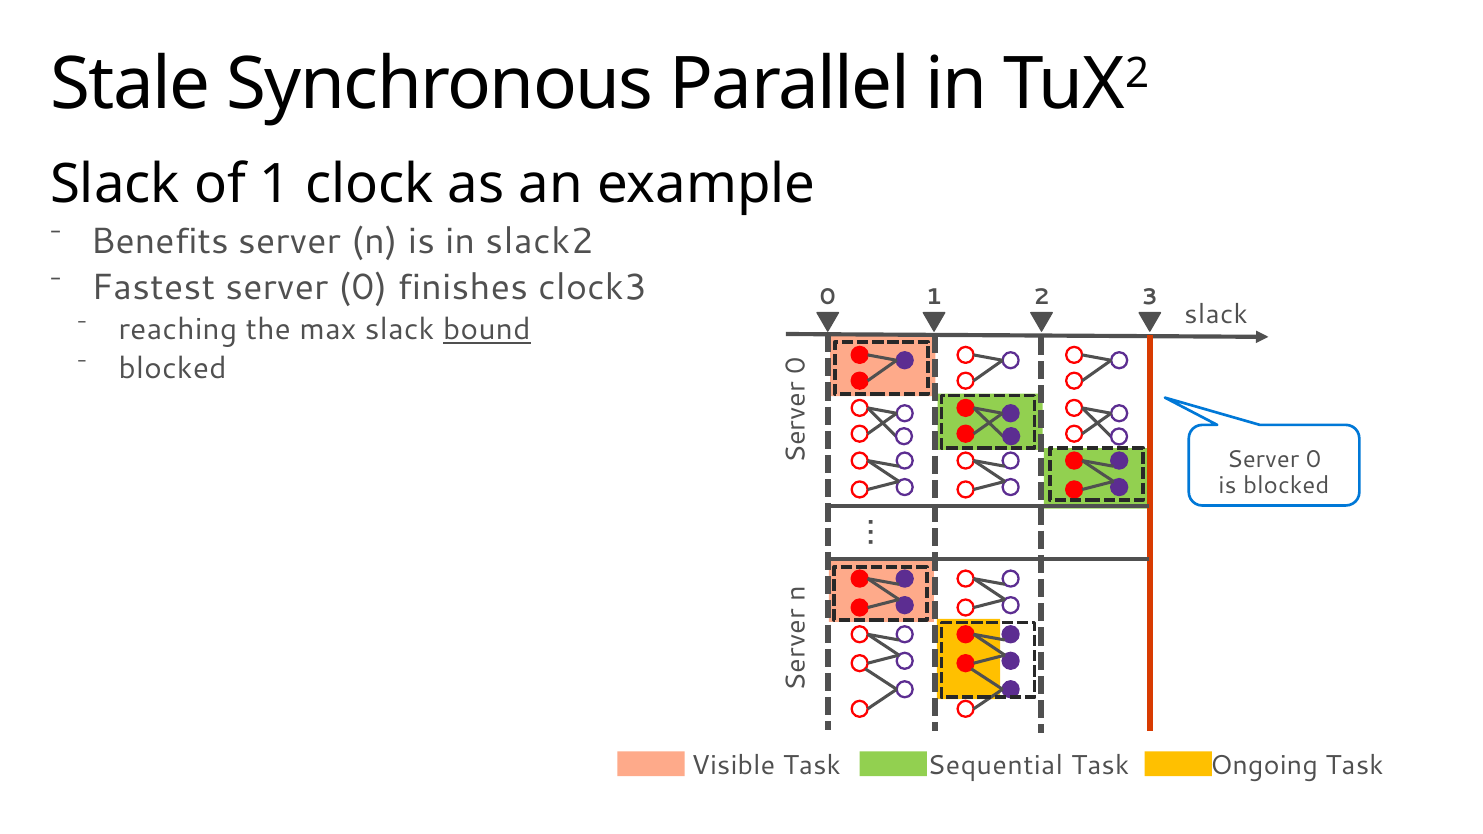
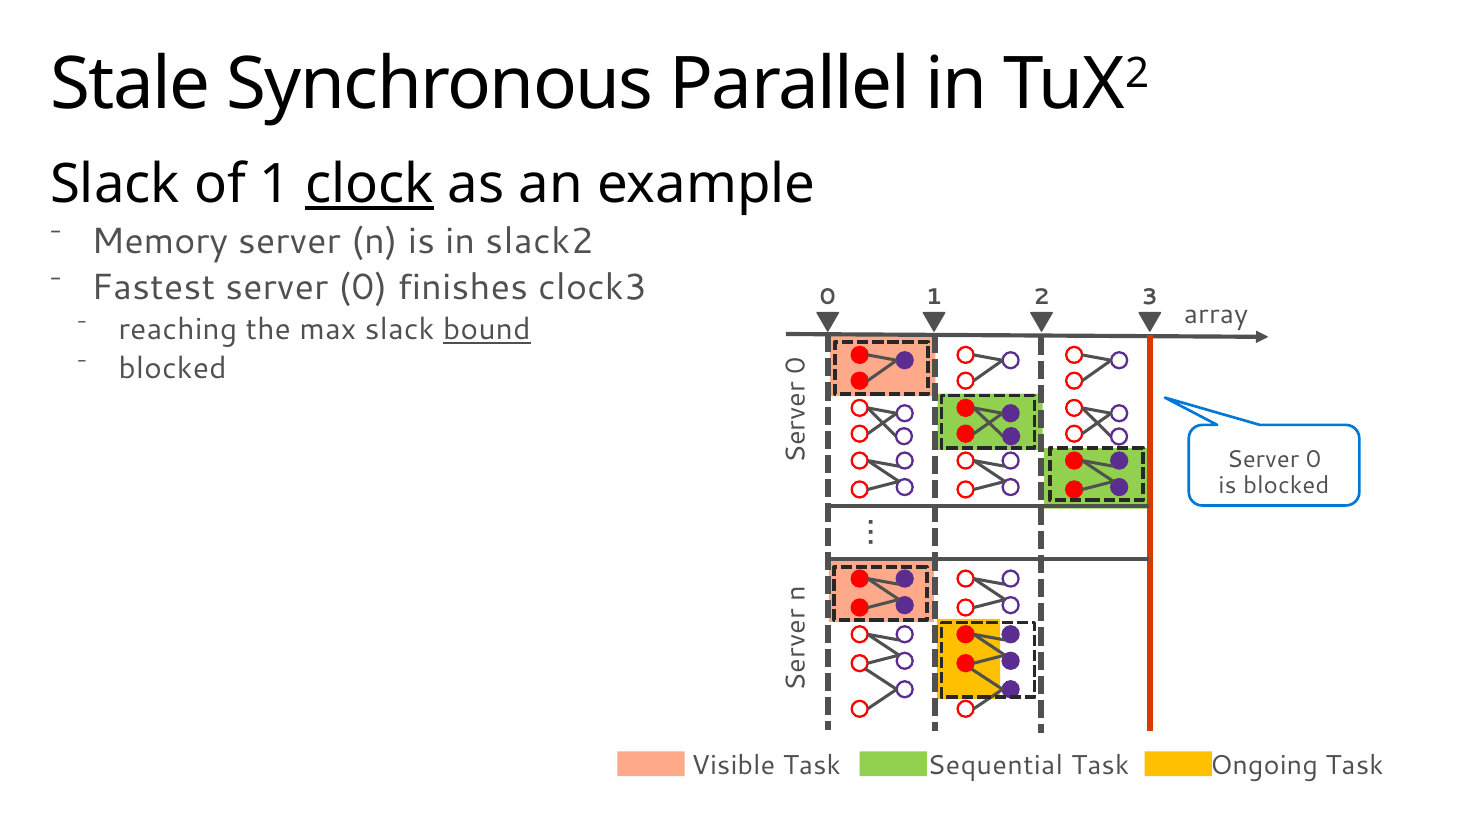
clock underline: none -> present
Benefits: Benefits -> Memory
slack at (1216, 314): slack -> array
